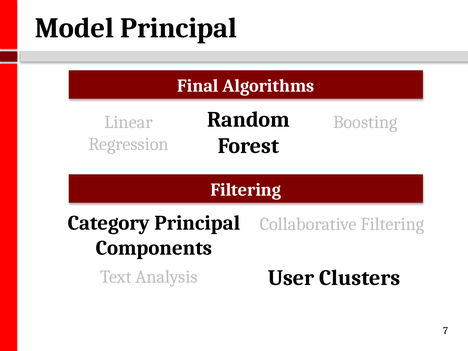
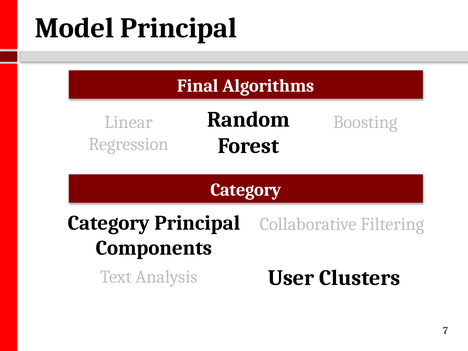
Filtering at (246, 190): Filtering -> Category
